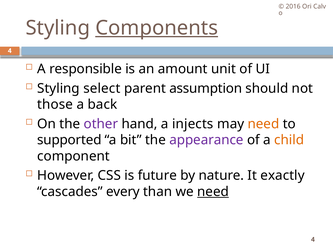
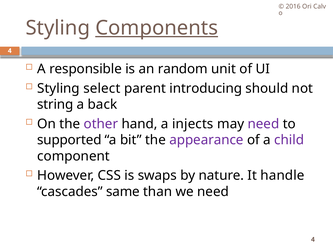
amount: amount -> random
assumption: assumption -> introducing
those: those -> string
need at (263, 124) colour: orange -> purple
child colour: orange -> purple
future: future -> swaps
exactly: exactly -> handle
every: every -> same
need at (213, 191) underline: present -> none
